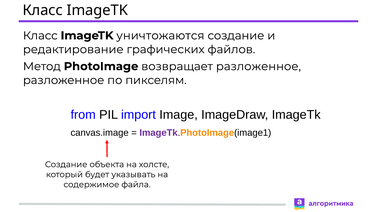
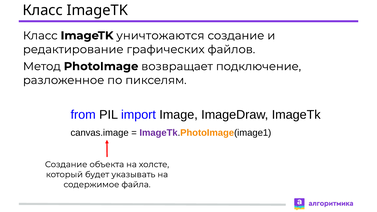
возвращает разложенное: разложенное -> подключение
